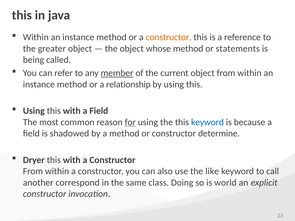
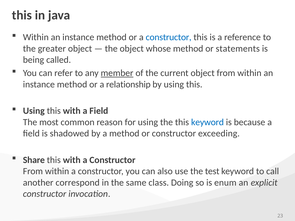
constructor at (169, 37) colour: orange -> blue
for underline: present -> none
determine: determine -> exceeding
Dryer: Dryer -> Share
like: like -> test
world: world -> enum
